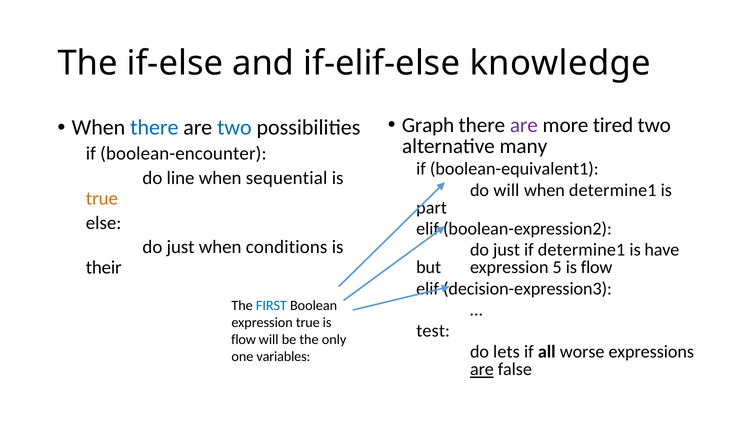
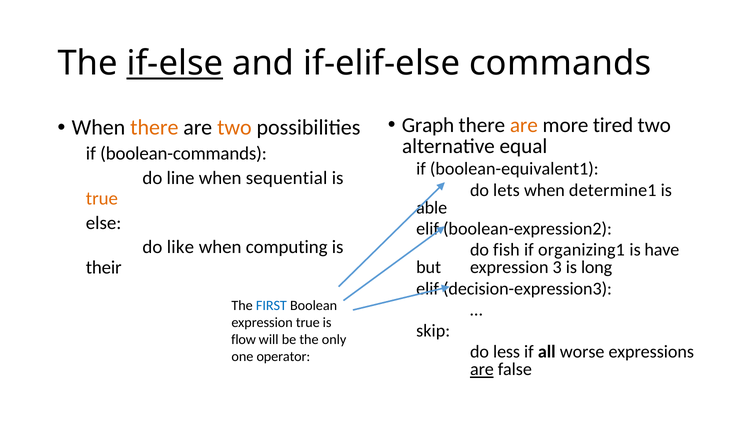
if-else underline: none -> present
knowledge: knowledge -> commands
are at (524, 125) colour: purple -> orange
there at (154, 128) colour: blue -> orange
two at (234, 128) colour: blue -> orange
many: many -> equal
boolean-encounter: boolean-encounter -> boolean-commands
do will: will -> lets
part: part -> able
just at (181, 247): just -> like
conditions: conditions -> computing
just at (507, 250): just -> fish
if determine1: determine1 -> organizing1
5: 5 -> 3
flow at (597, 267): flow -> long
test: test -> skip
lets: lets -> less
variables: variables -> operator
